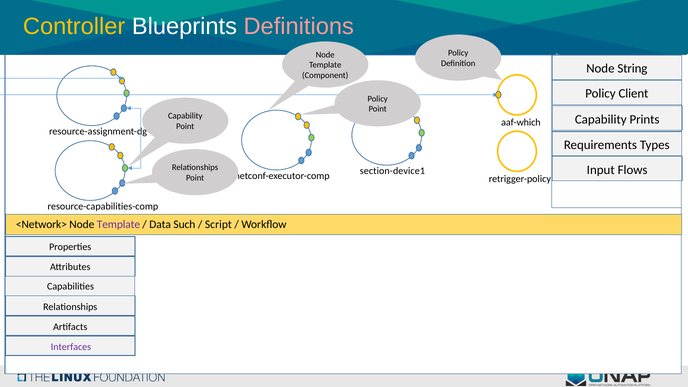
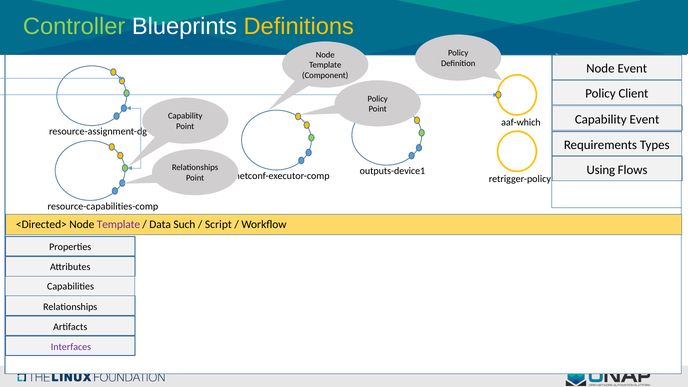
Controller colour: yellow -> light green
Definitions colour: pink -> yellow
Node String: String -> Event
Capability Prints: Prints -> Event
Input: Input -> Using
section-device1: section-device1 -> outputs-device1
<Network>: <Network> -> <Directed>
